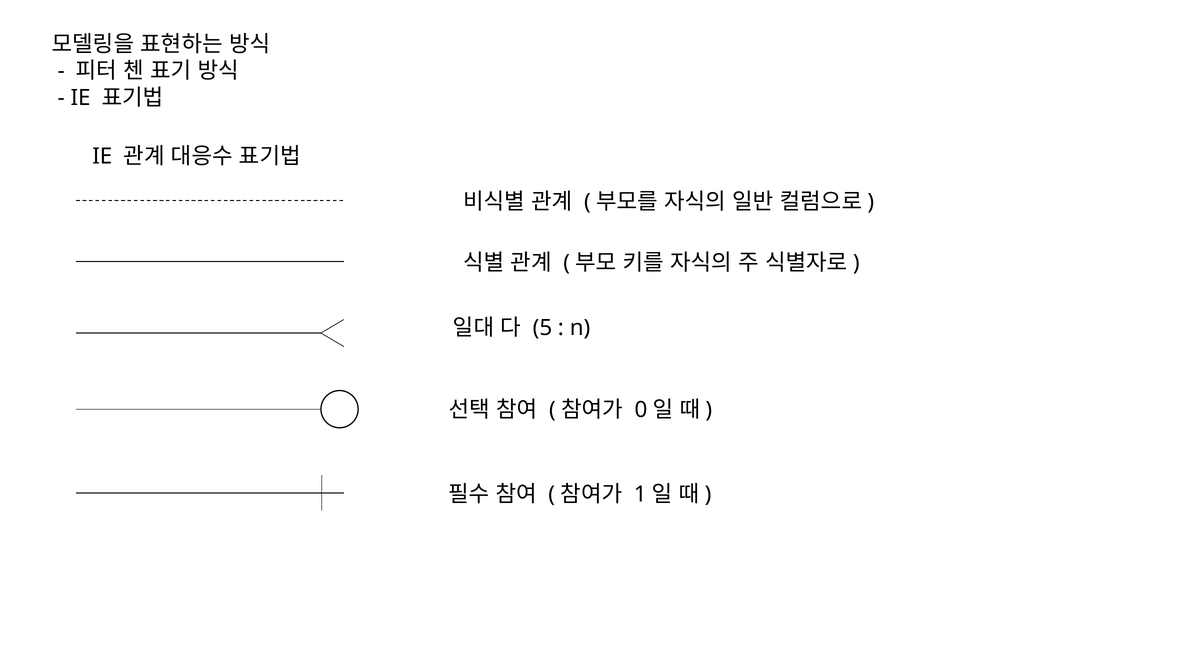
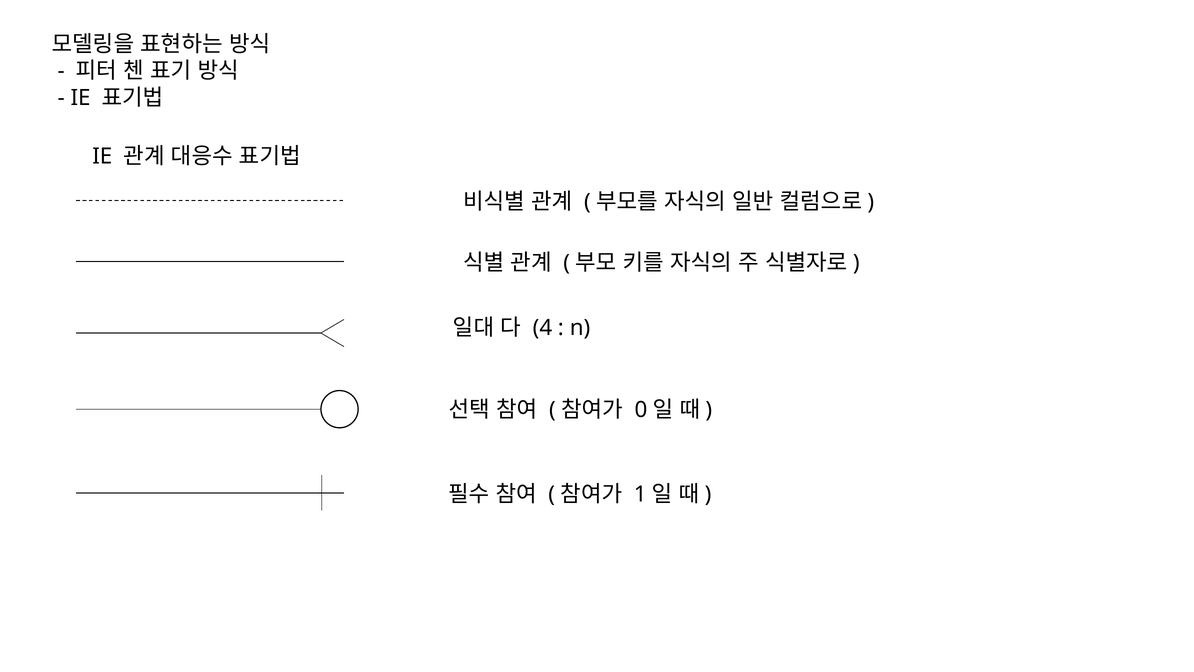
5: 5 -> 4
